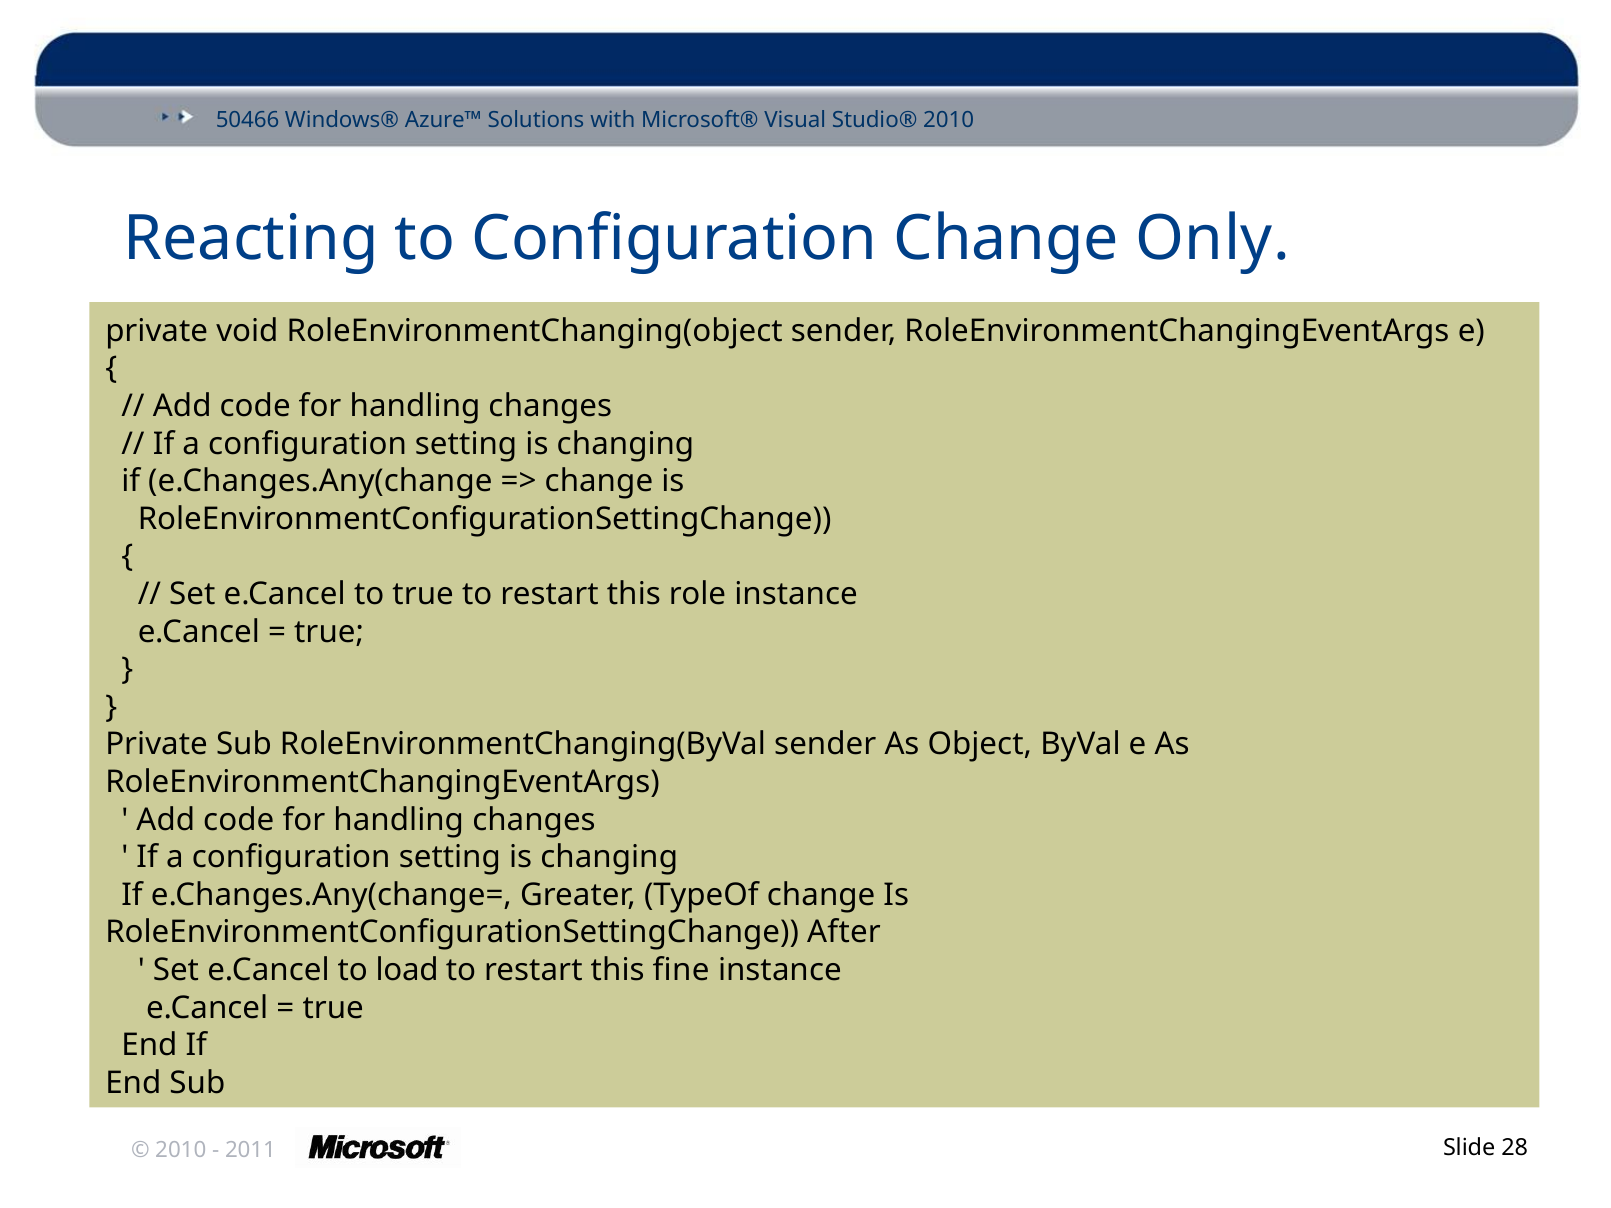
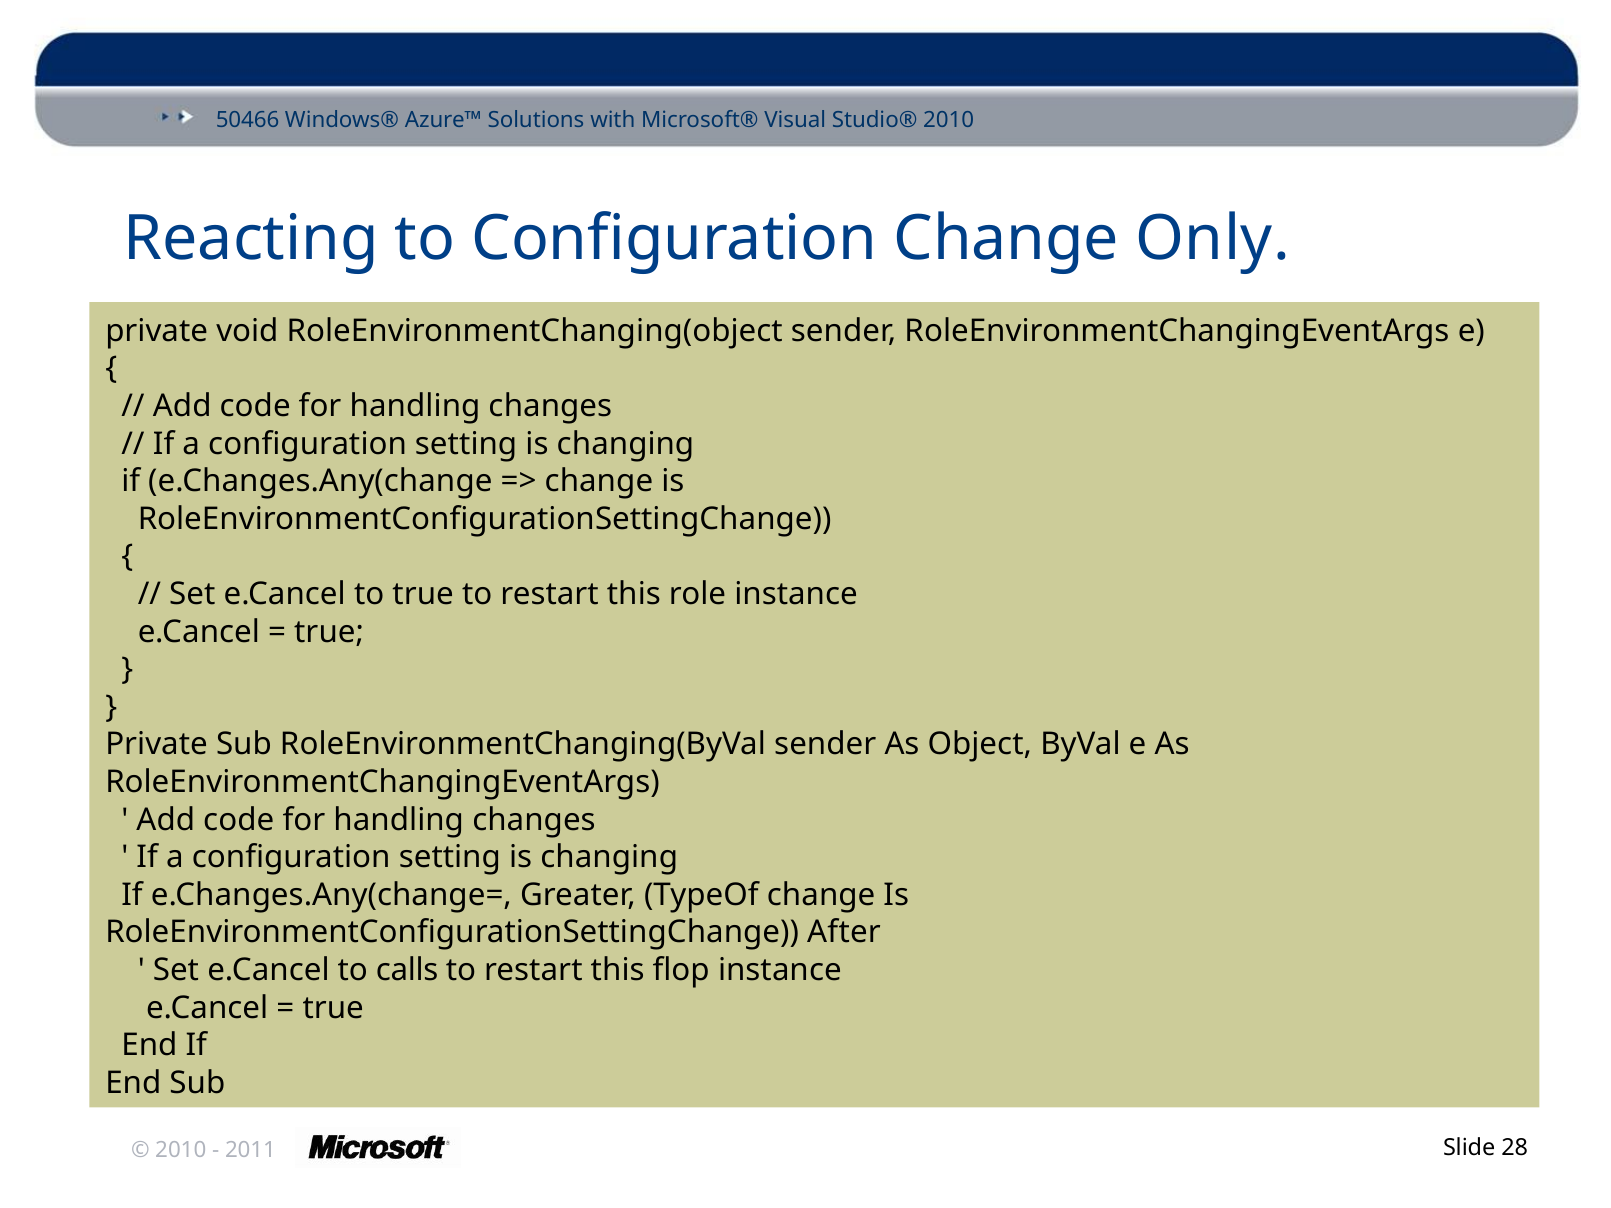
load: load -> calls
fine: fine -> flop
